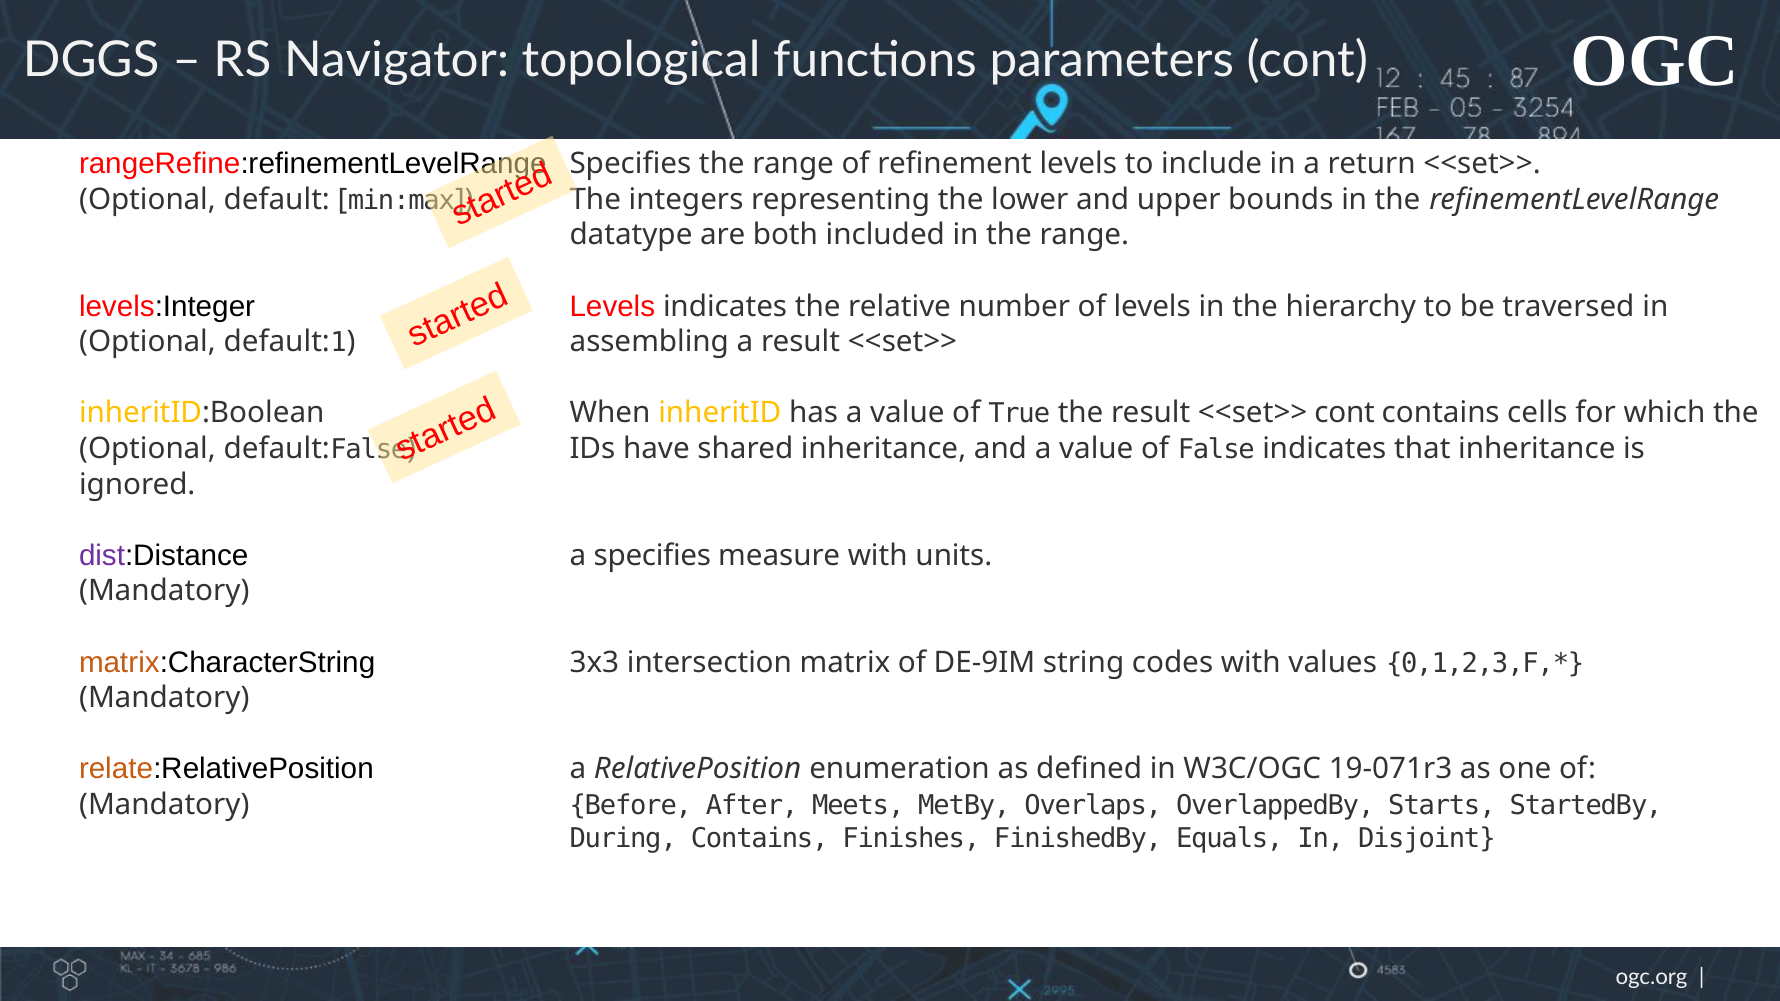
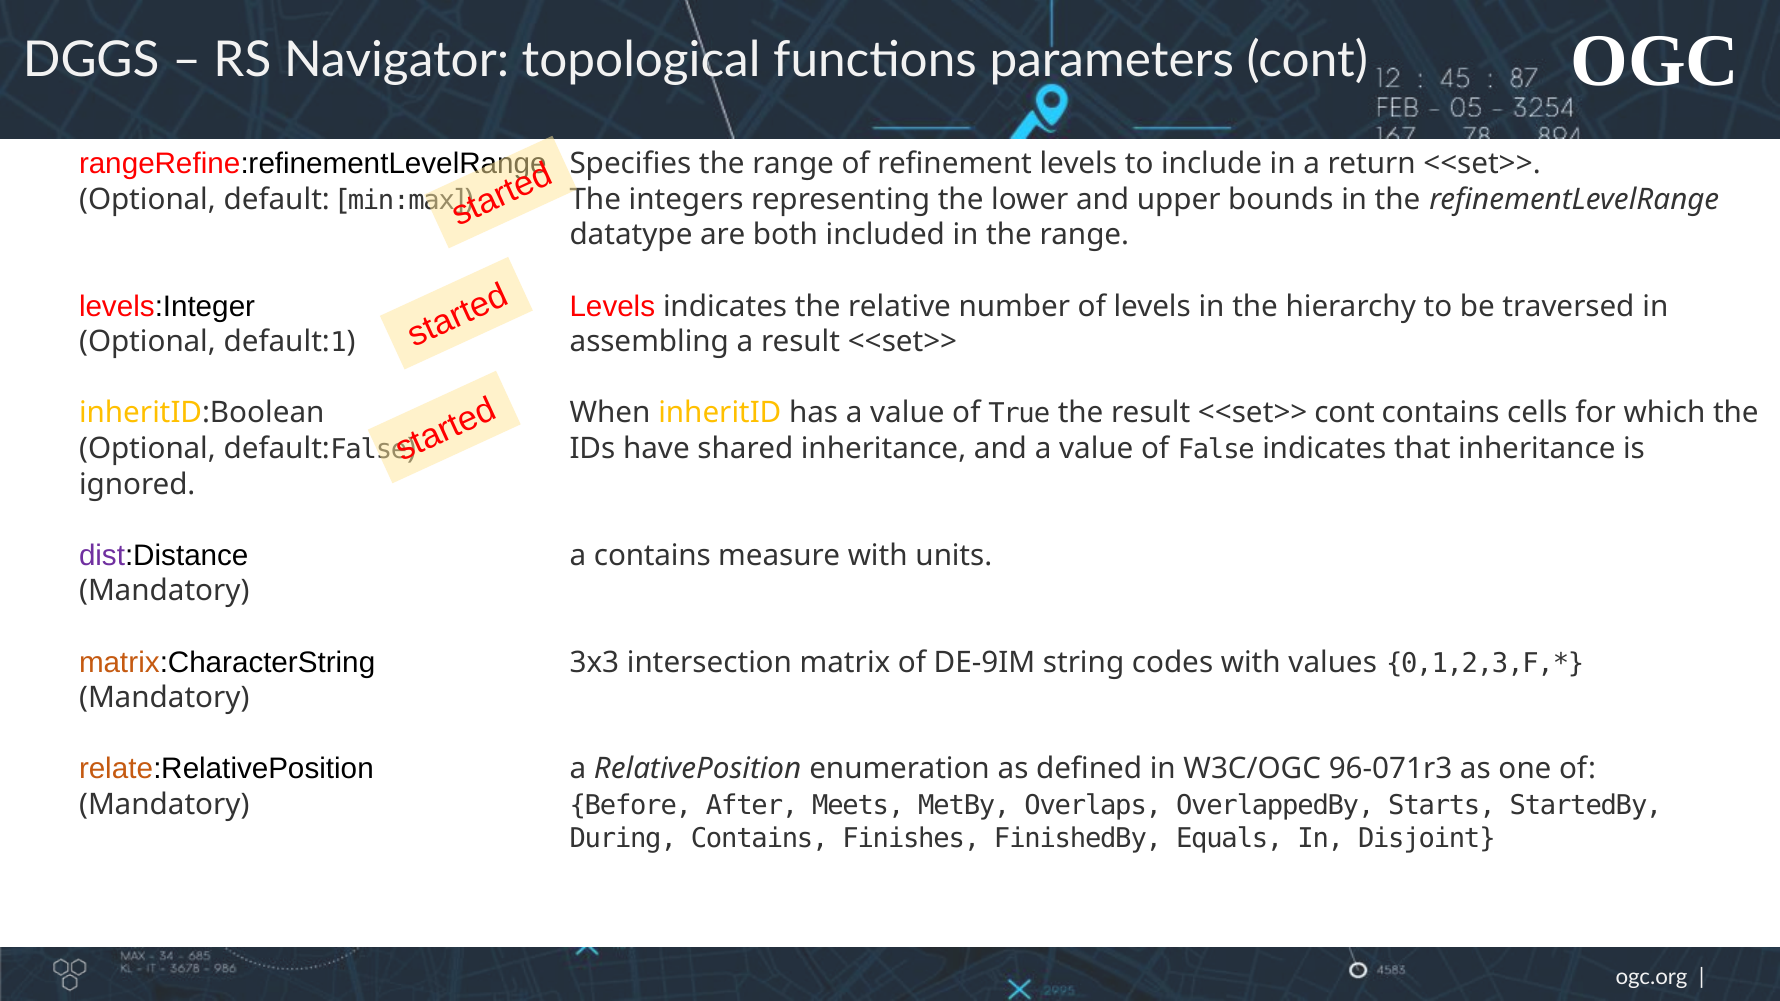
a specifies: specifies -> contains
19-071r3: 19-071r3 -> 96-071r3
